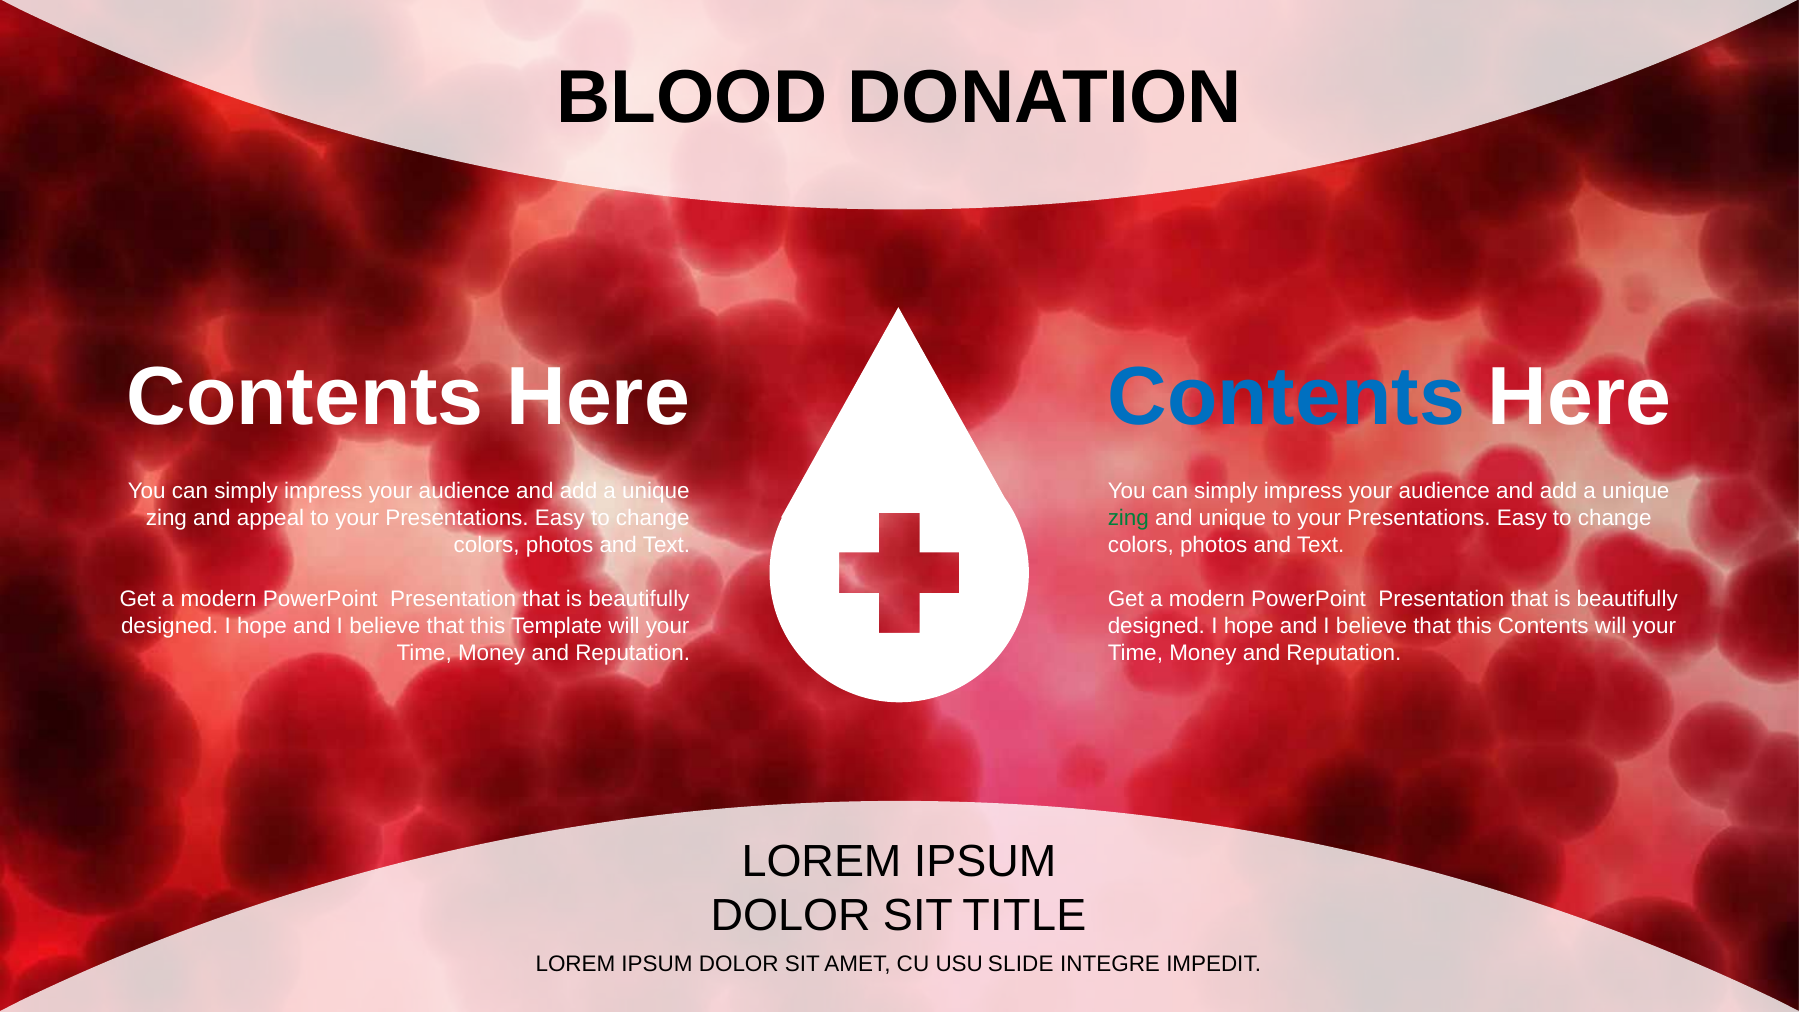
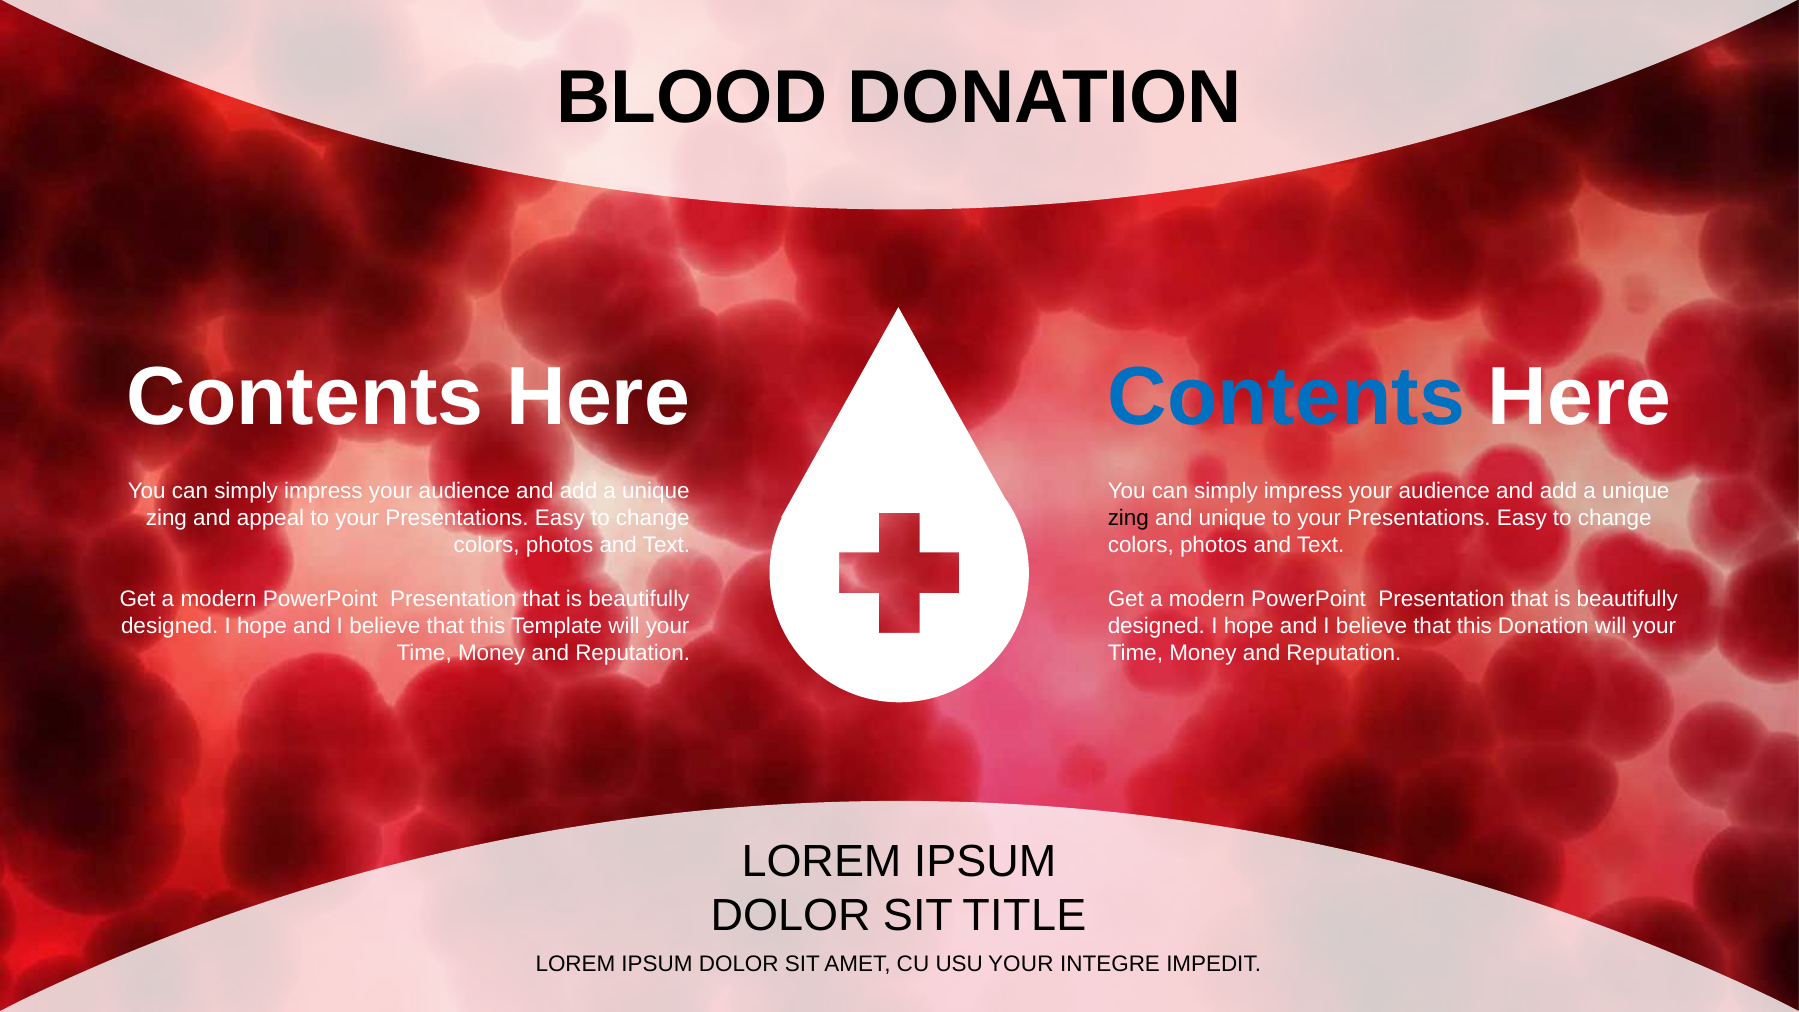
zing at (1128, 518) colour: green -> black
this Contents: Contents -> Donation
USU SLIDE: SLIDE -> YOUR
